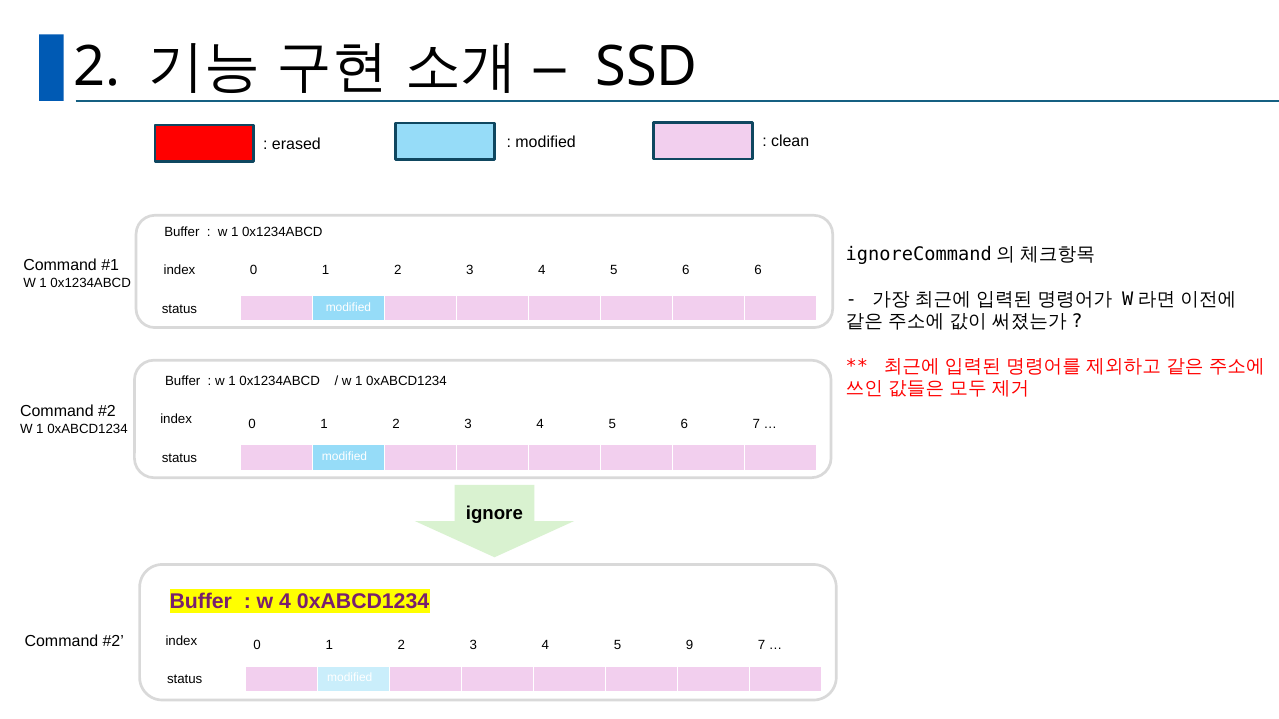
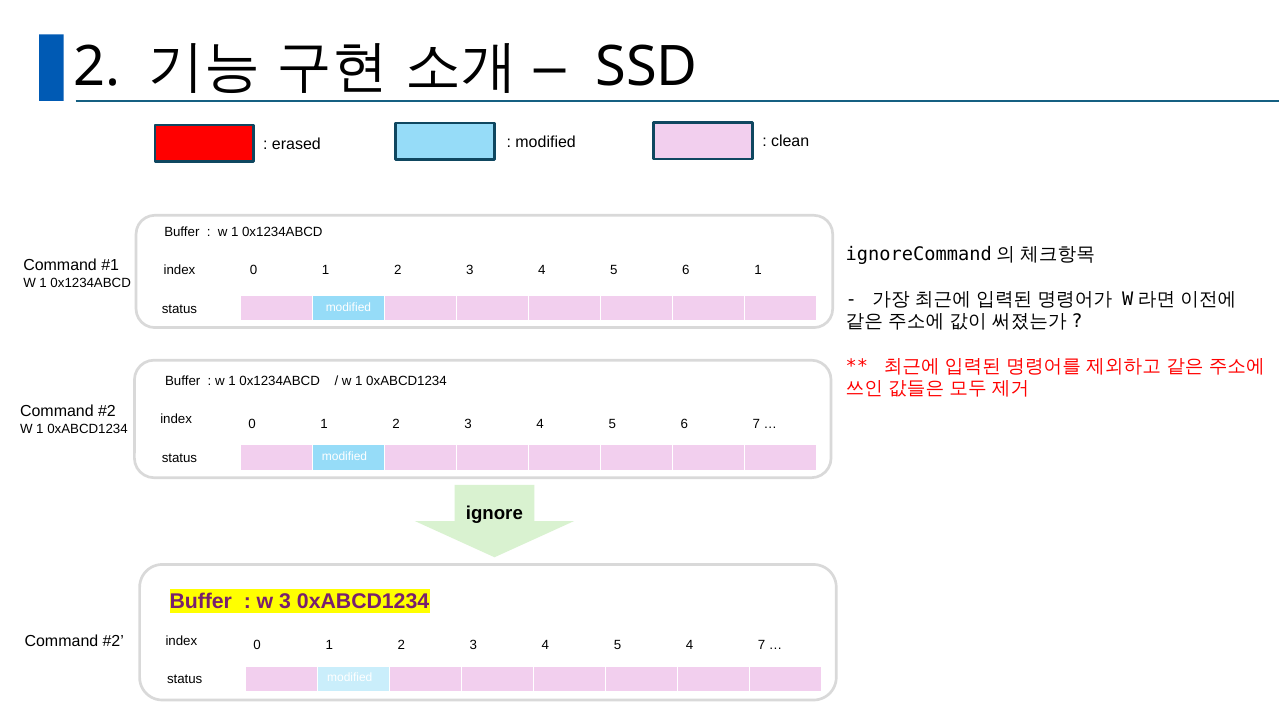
6 6: 6 -> 1
w 4: 4 -> 3
5 9: 9 -> 4
